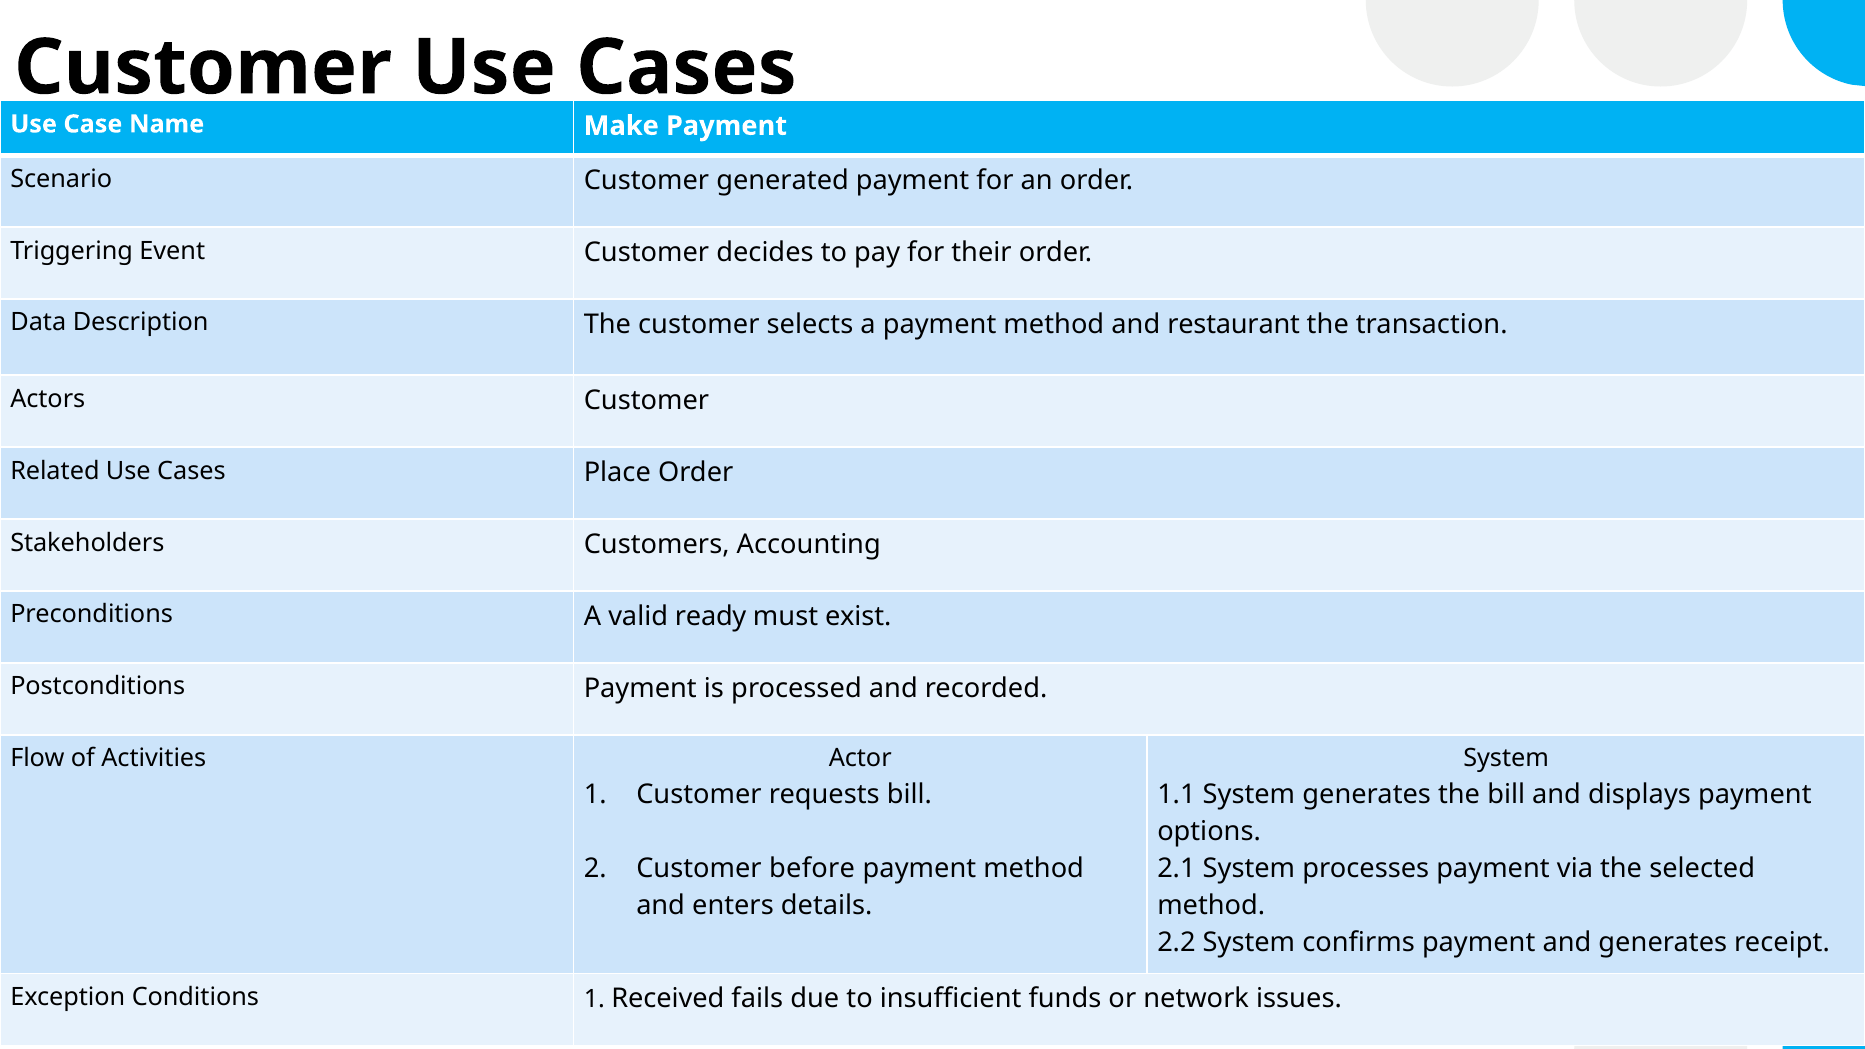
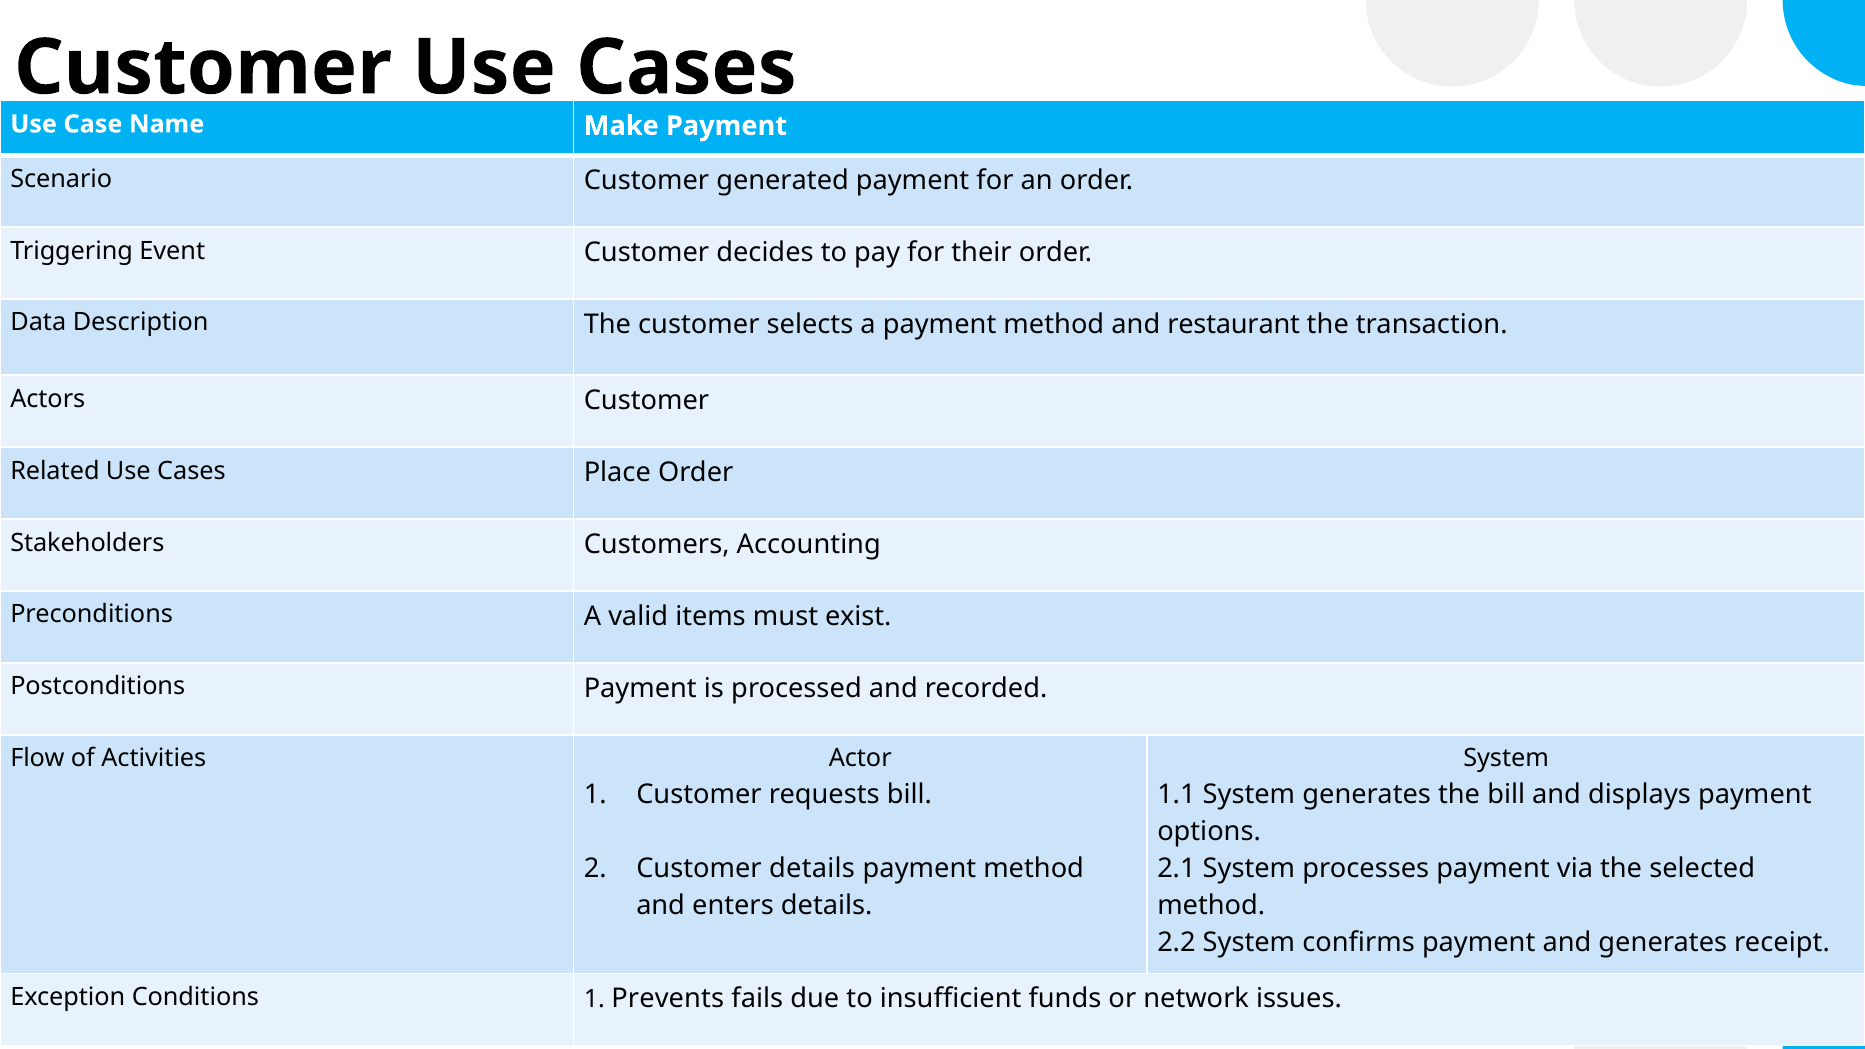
ready: ready -> items
Customer before: before -> details
Received: Received -> Prevents
